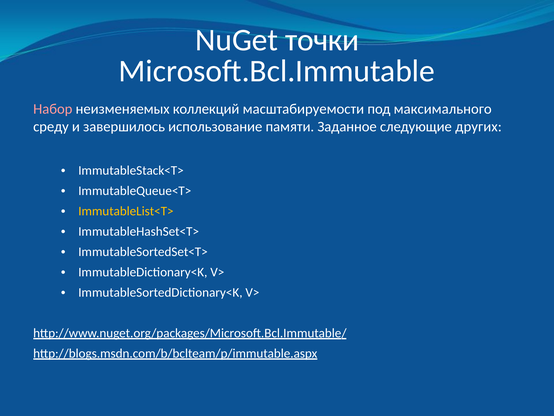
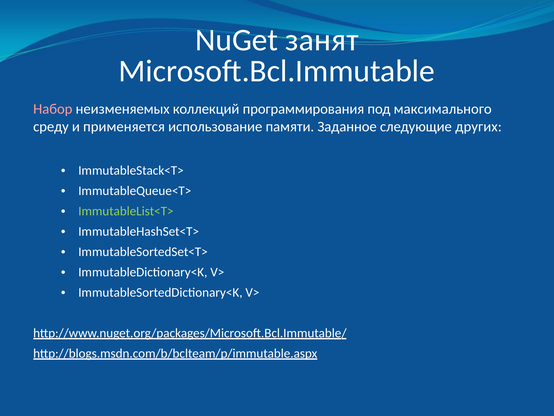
точки: точки -> занят
масштабируемости: масштабируемости -> программирования
завершилось: завершилось -> применяется
ImmutableList<T> colour: yellow -> light green
